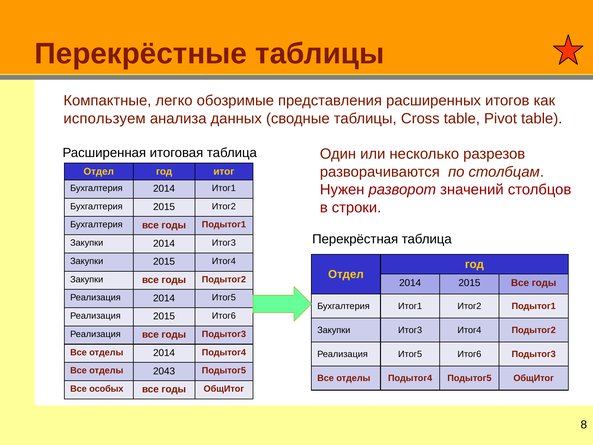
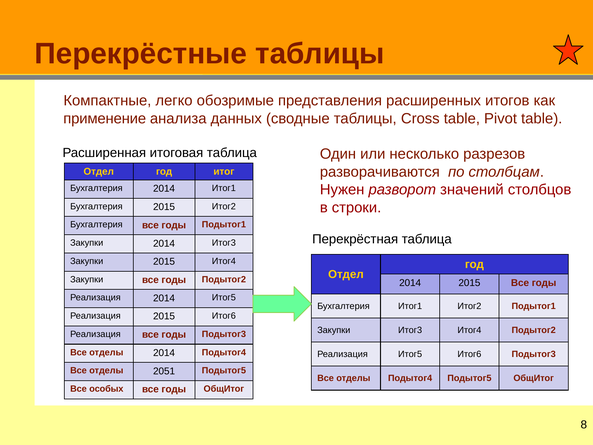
используем: используем -> применение
2043: 2043 -> 2051
